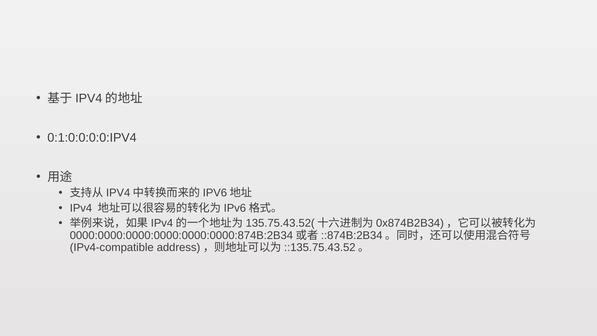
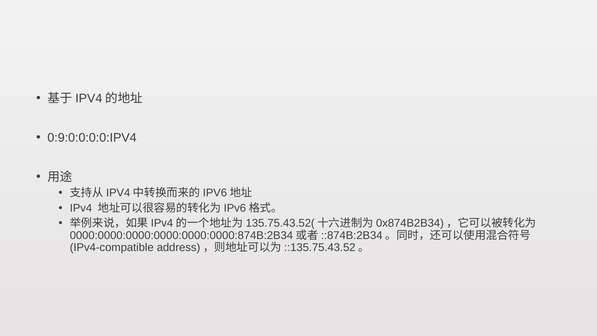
0:1:0:0:0:0:IPV4: 0:1:0:0:0:0:IPV4 -> 0:9:0:0:0:0:IPV4
